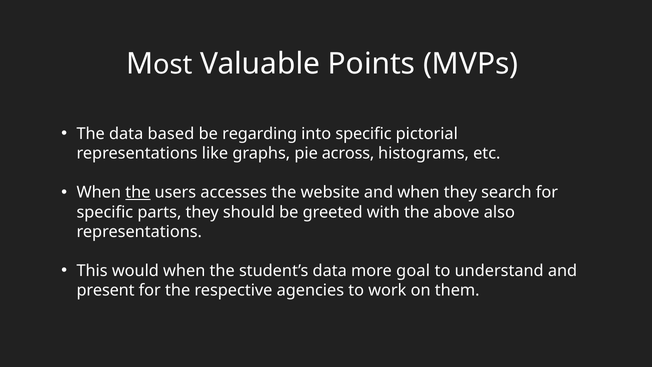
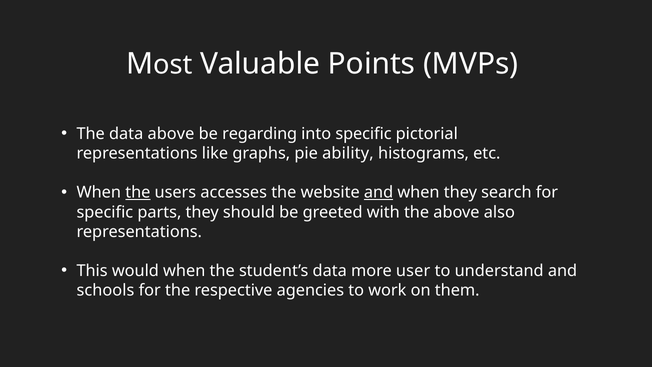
data based: based -> above
across: across -> ability
and at (379, 192) underline: none -> present
goal: goal -> user
present: present -> schools
